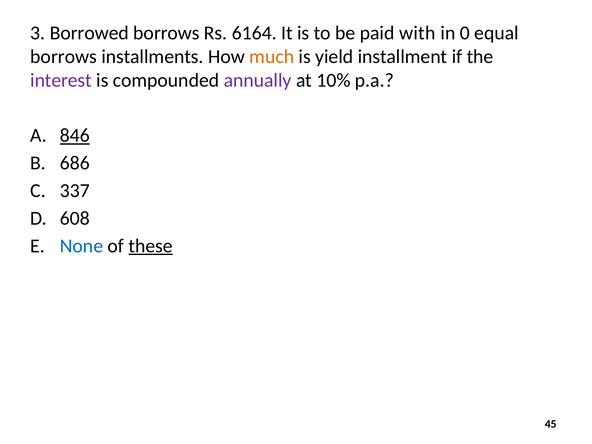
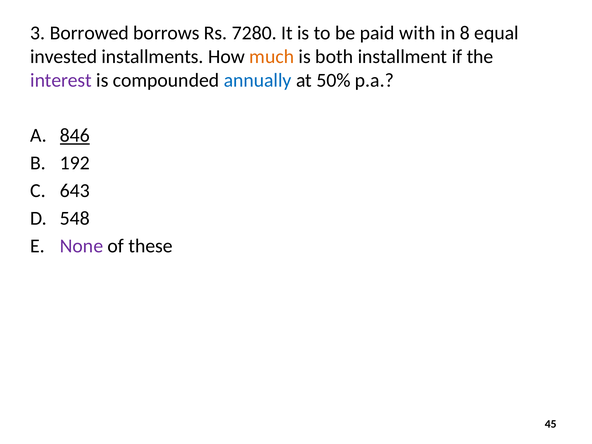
6164: 6164 -> 7280
0: 0 -> 8
borrows at (64, 57): borrows -> invested
yield: yield -> both
annually colour: purple -> blue
10%: 10% -> 50%
686: 686 -> 192
337: 337 -> 643
608: 608 -> 548
None colour: blue -> purple
these underline: present -> none
